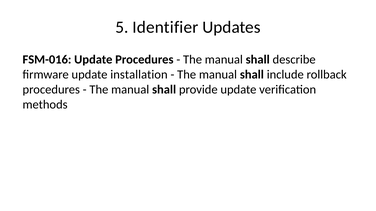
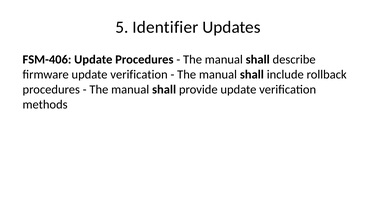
FSM-016: FSM-016 -> FSM-406
firmware update installation: installation -> verification
